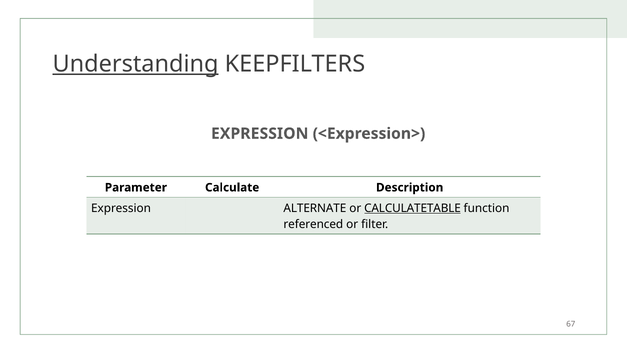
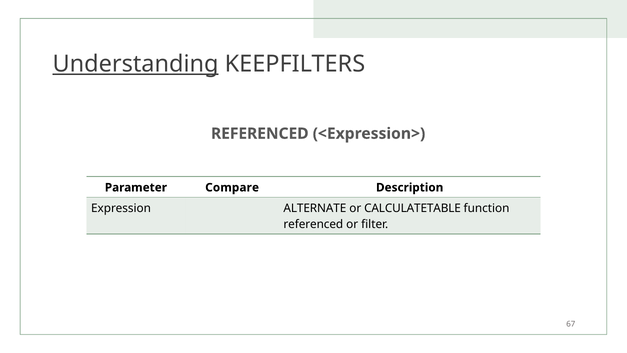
EXPRESSION at (260, 133): EXPRESSION -> REFERENCED
Calculate: Calculate -> Compare
CALCULATETABLE underline: present -> none
